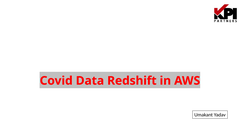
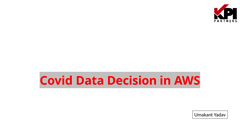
Redshift: Redshift -> Decision
